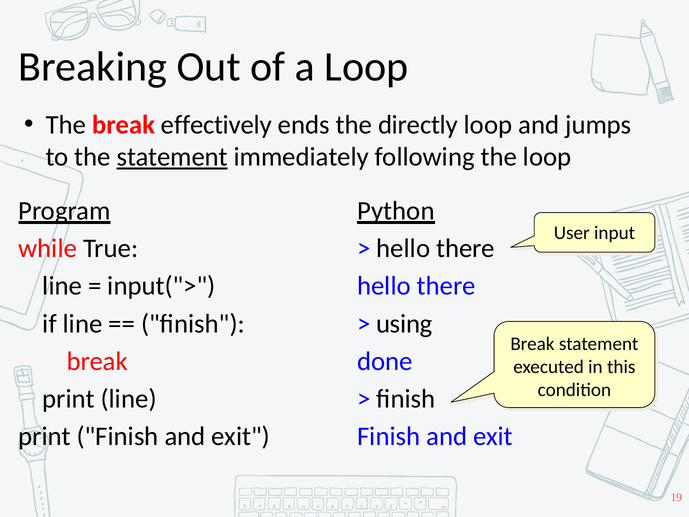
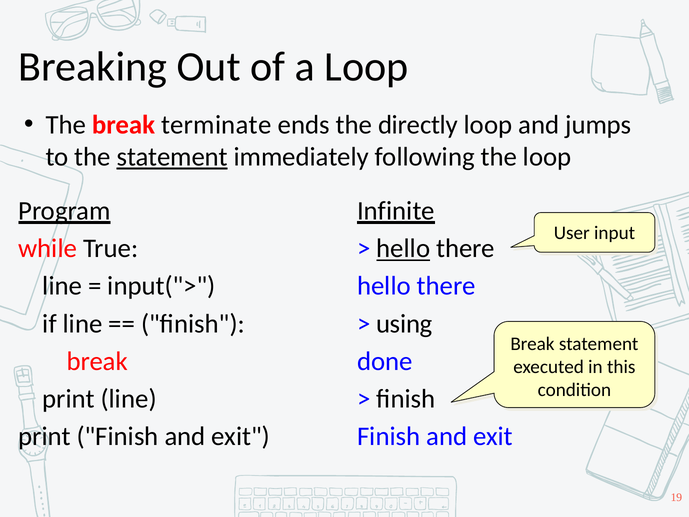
effectively: effectively -> terminate
Python: Python -> Infinite
hello at (403, 248) underline: none -> present
